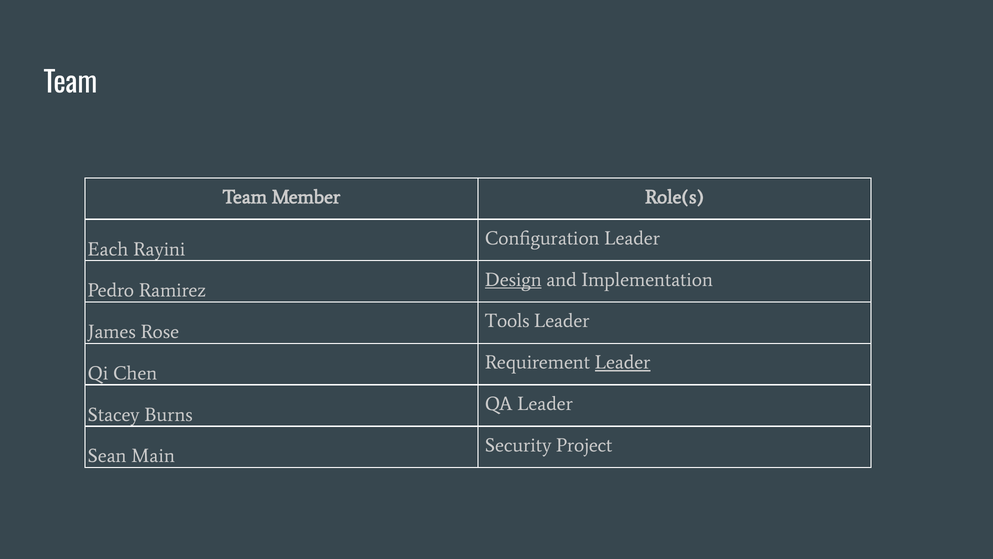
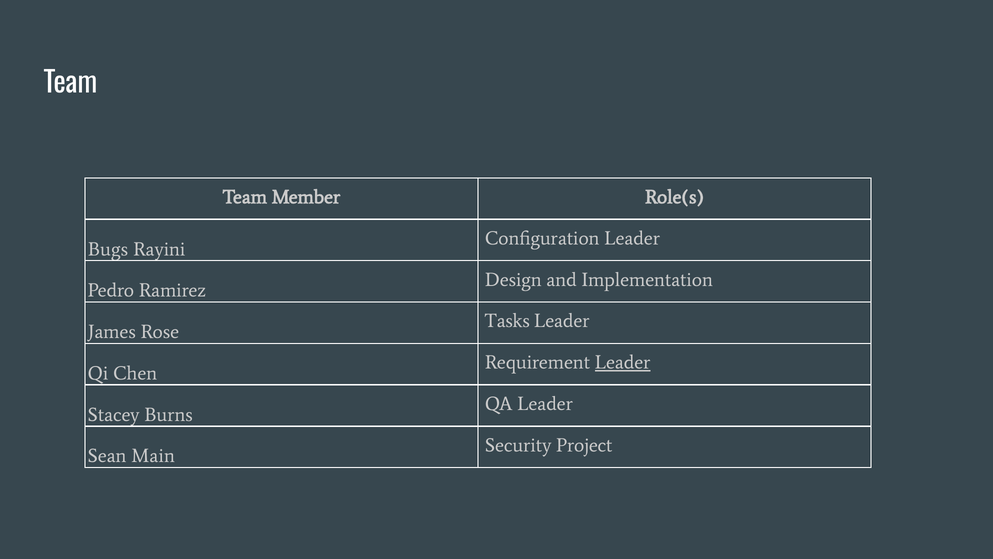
Each: Each -> Bugs
Design underline: present -> none
Tools: Tools -> Tasks
